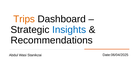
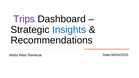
Trips colour: orange -> purple
